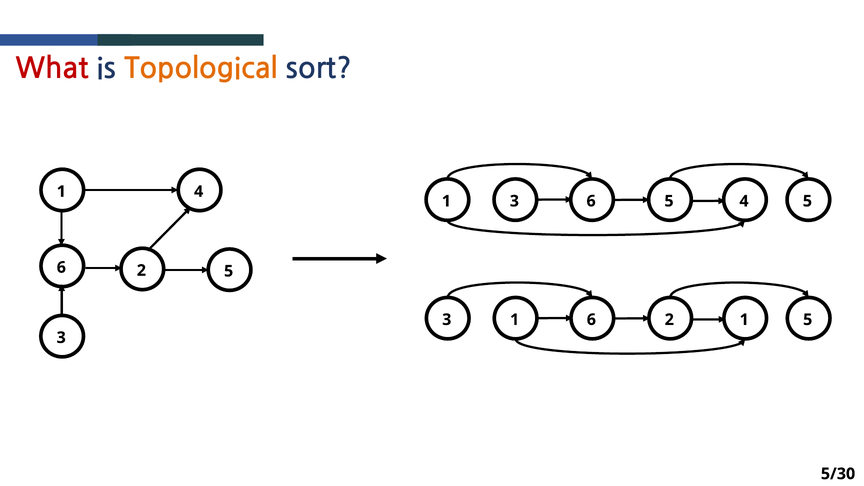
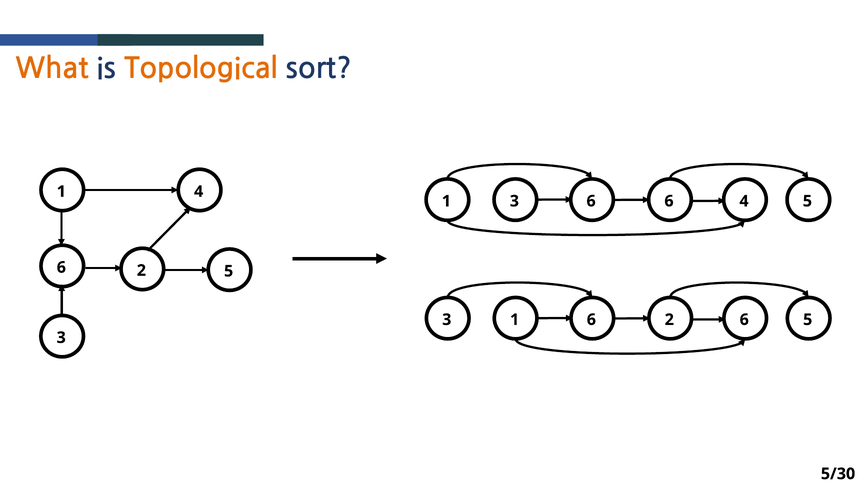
What colour: red -> orange
5 at (669, 201): 5 -> 6
2 1: 1 -> 6
